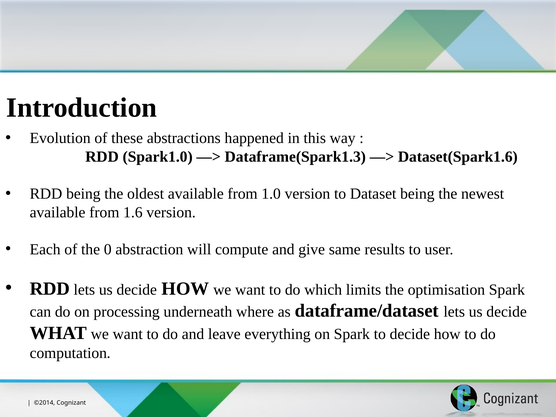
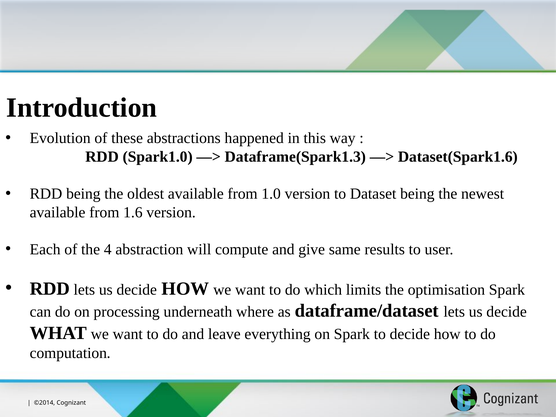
0: 0 -> 4
